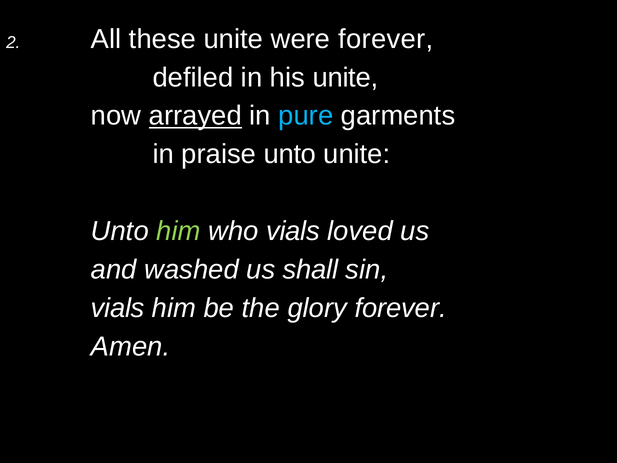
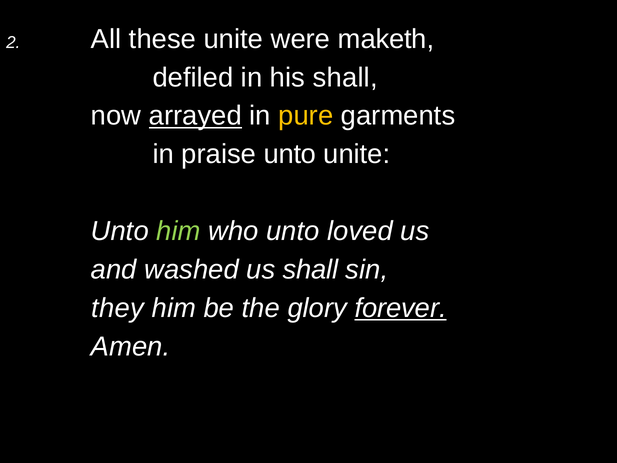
were forever: forever -> maketh
his unite: unite -> shall
pure colour: light blue -> yellow
who vials: vials -> unto
vials at (118, 308): vials -> they
forever at (401, 308) underline: none -> present
